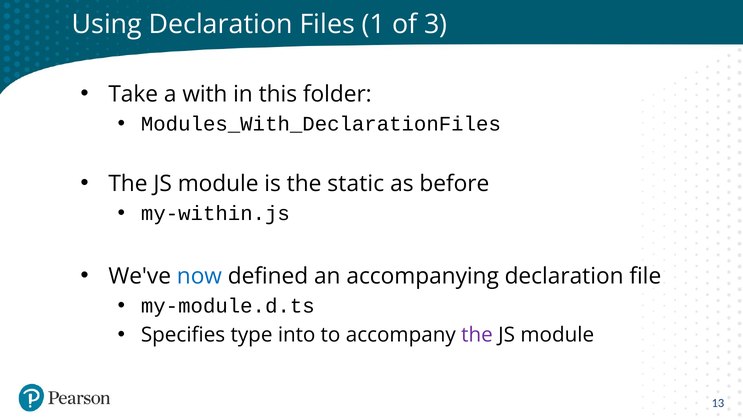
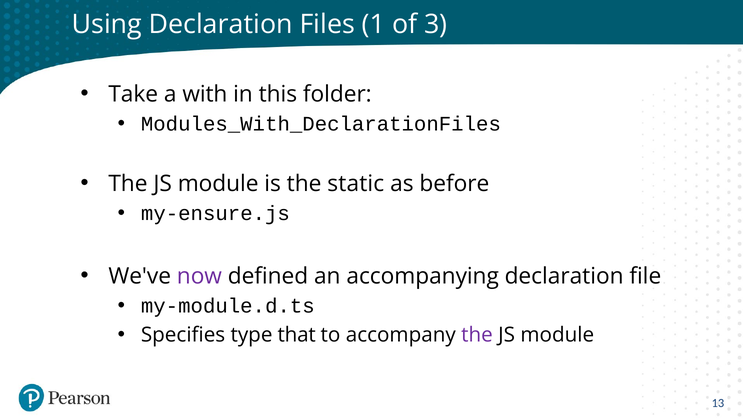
my-within.js: my-within.js -> my-ensure.js
now colour: blue -> purple
into: into -> that
